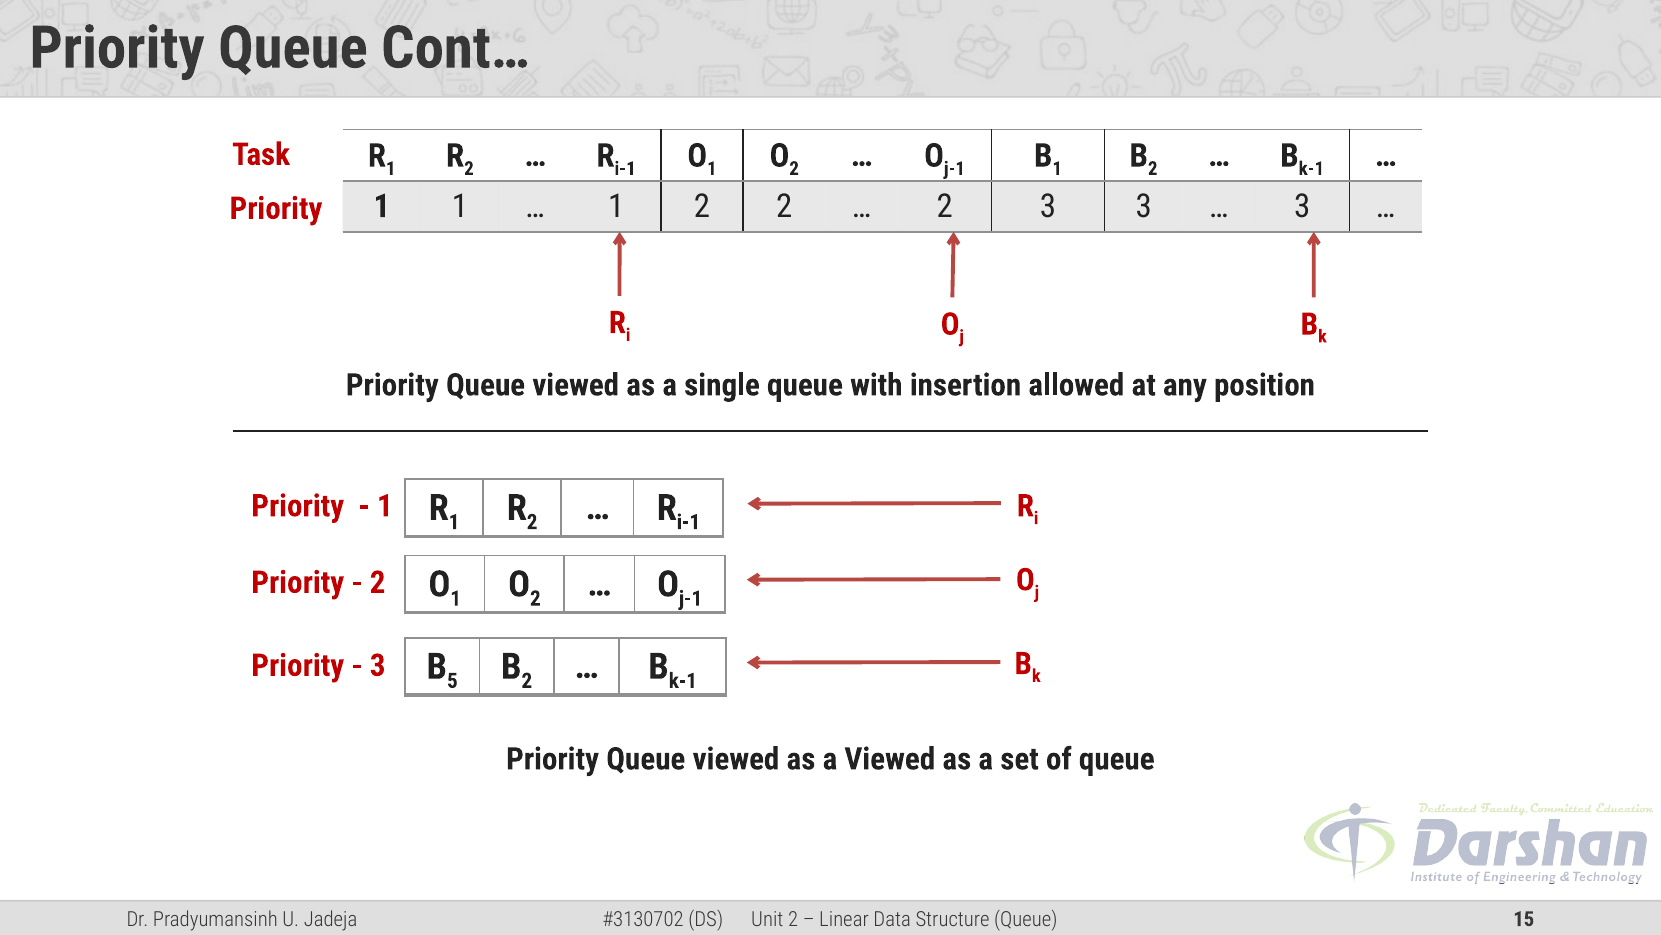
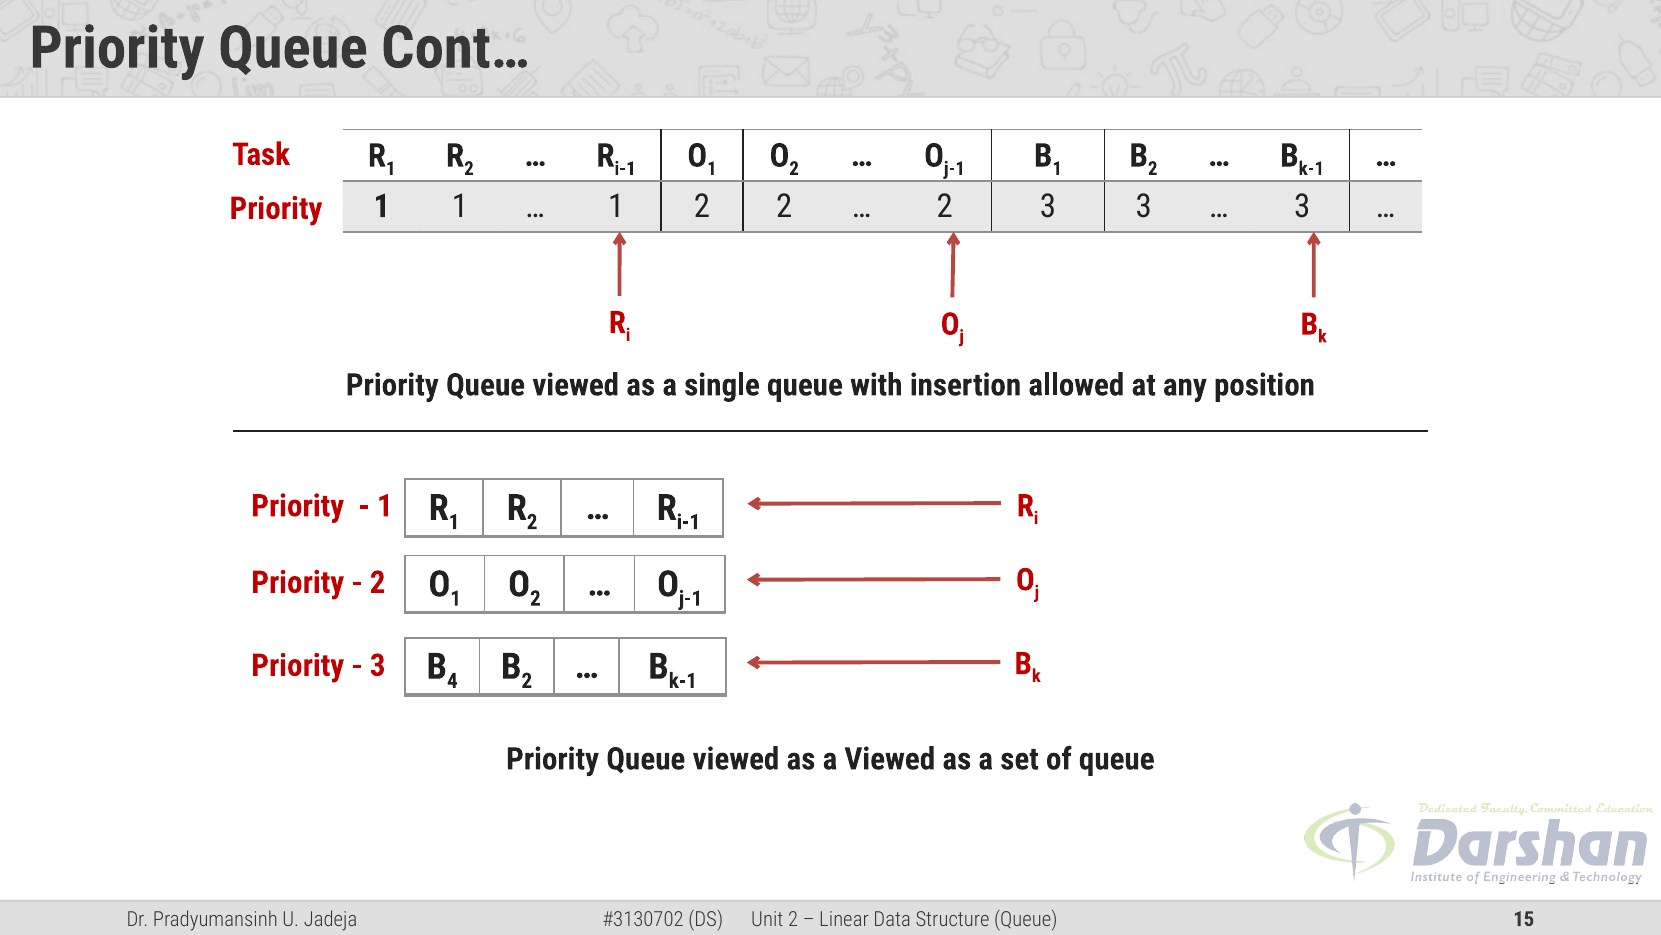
5: 5 -> 4
